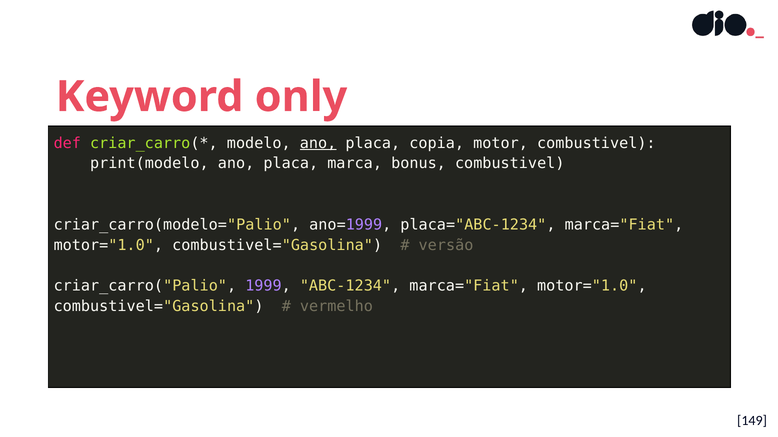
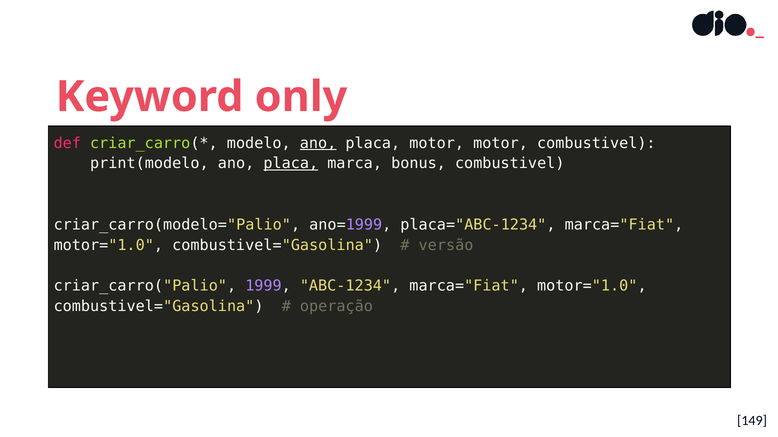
placa copia: copia -> motor
placa at (291, 164) underline: none -> present
vermelho: vermelho -> operação
